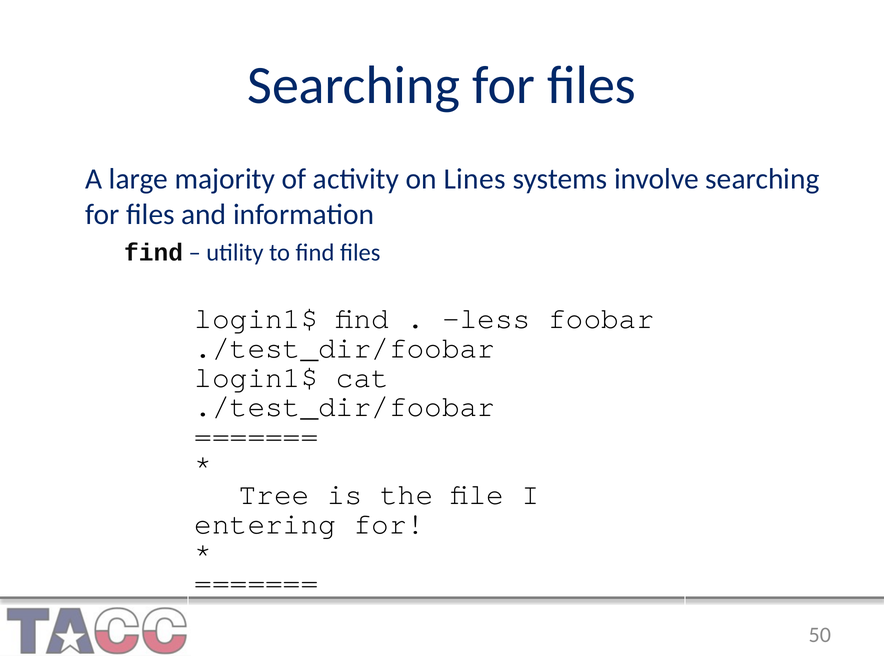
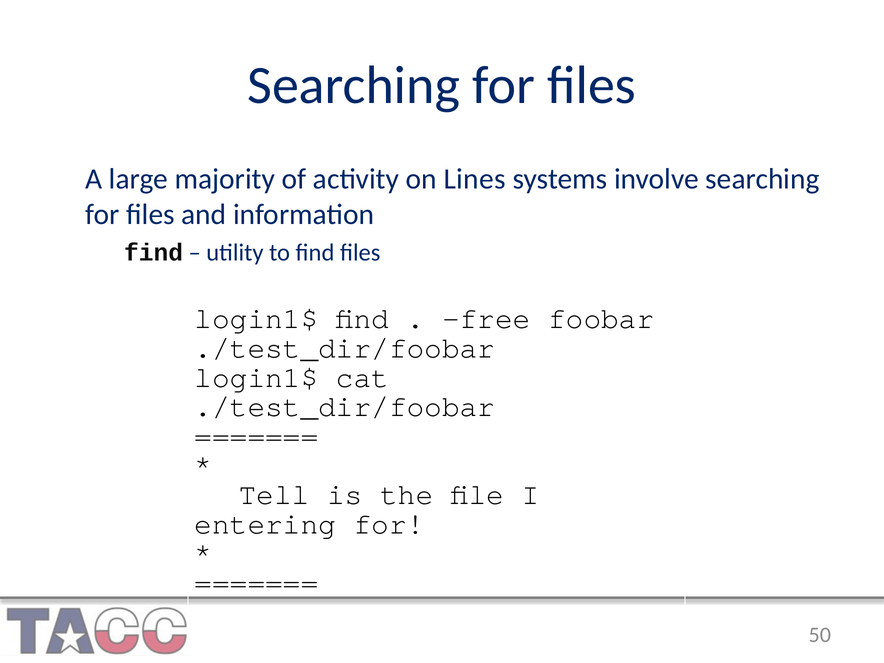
less: less -> free
Tree: Tree -> Tell
